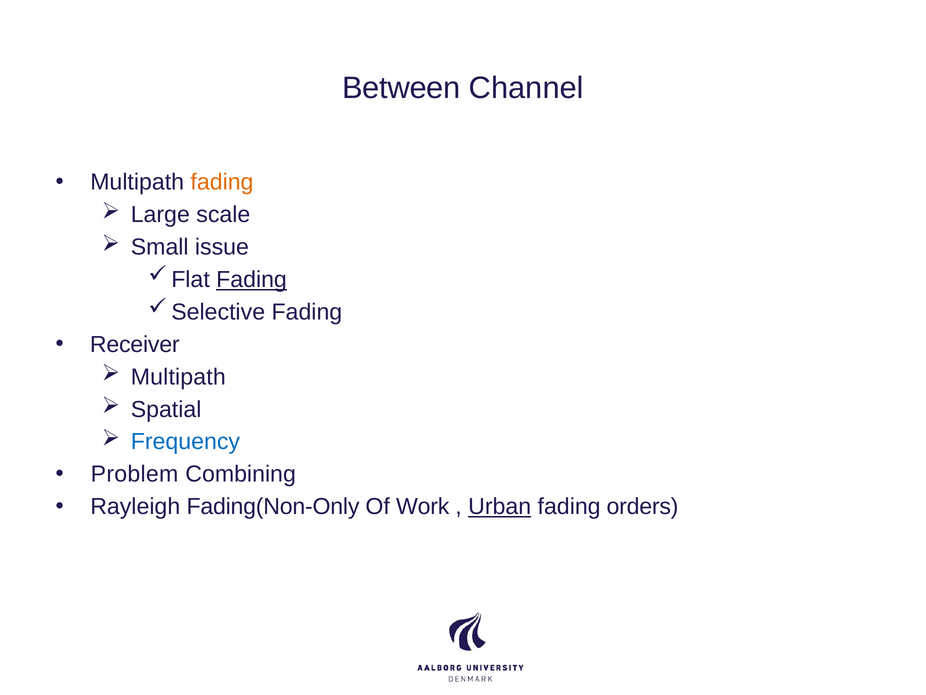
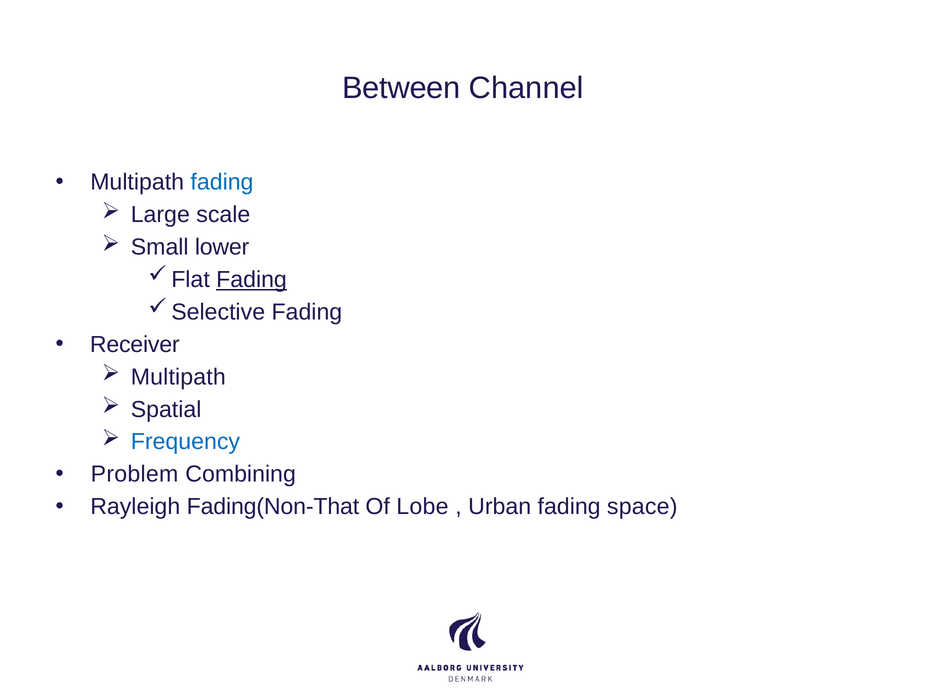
fading at (222, 182) colour: orange -> blue
issue: issue -> lower
Fading(Non-Only: Fading(Non-Only -> Fading(Non-That
Work: Work -> Lobe
Urban underline: present -> none
orders: orders -> space
